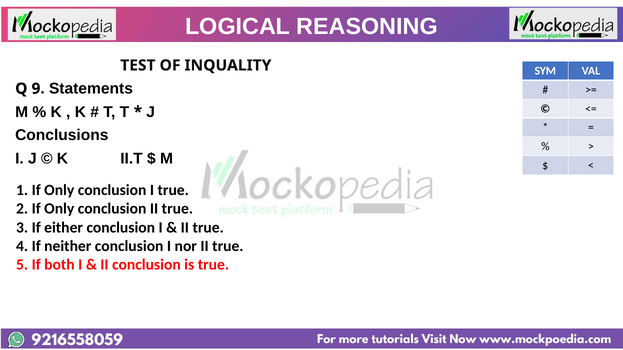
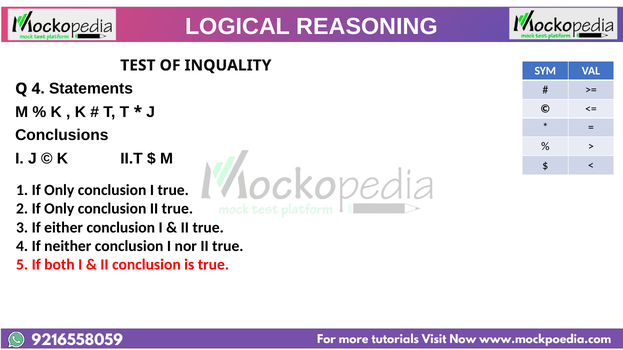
Q 9: 9 -> 4
